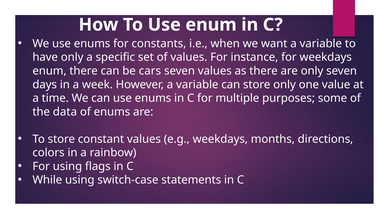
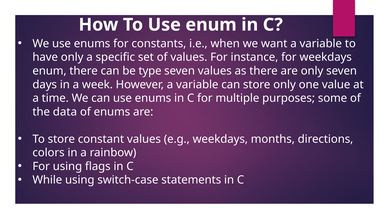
cars: cars -> type
